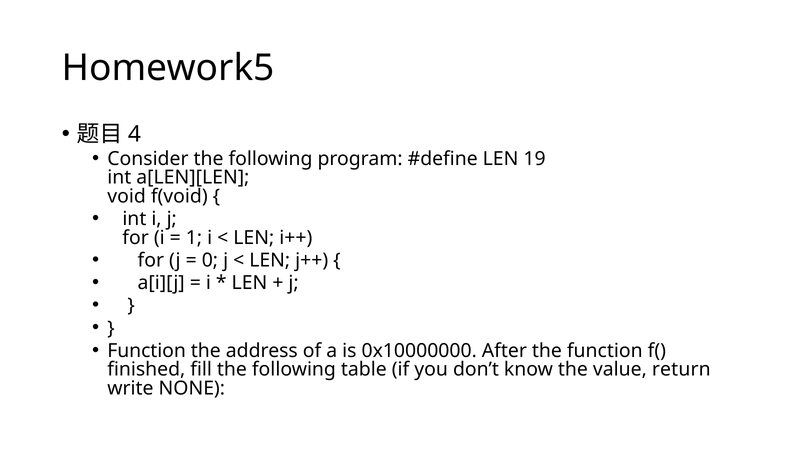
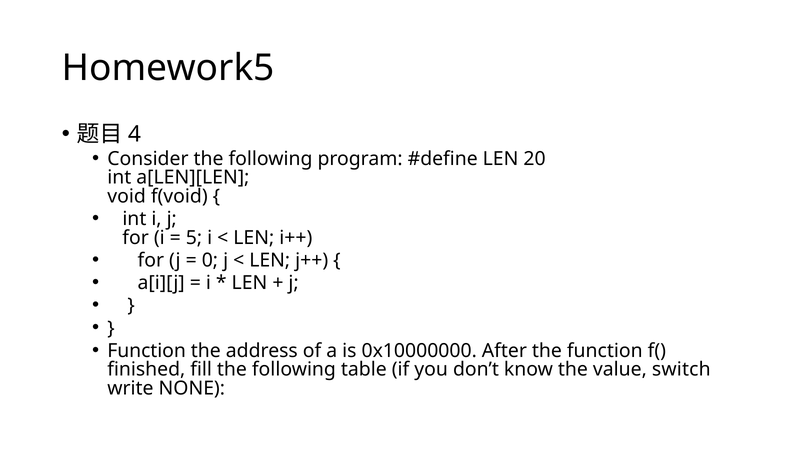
19: 19 -> 20
1: 1 -> 5
return: return -> switch
